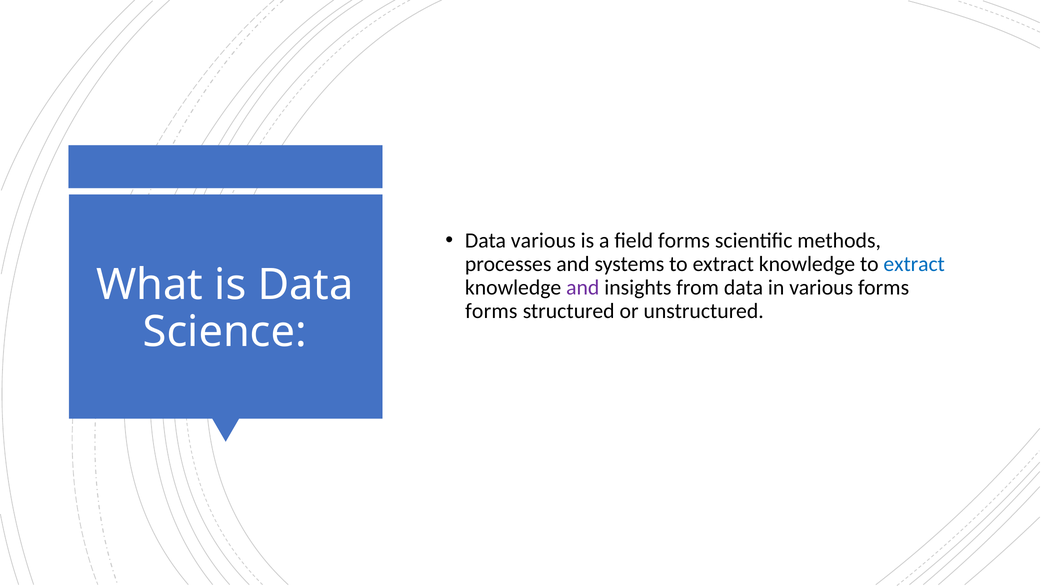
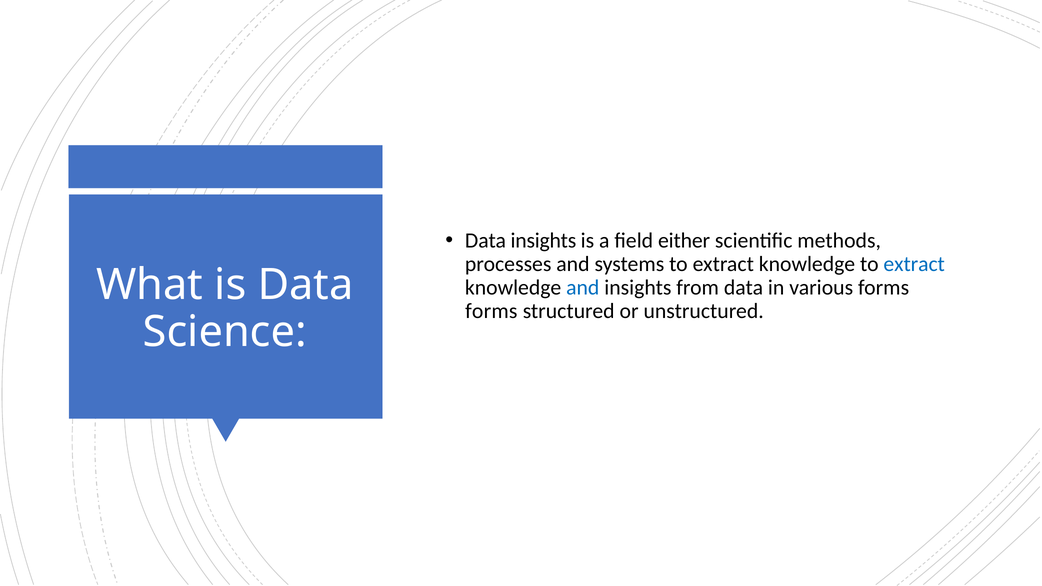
Data various: various -> insights
field forms: forms -> either
and at (583, 287) colour: purple -> blue
